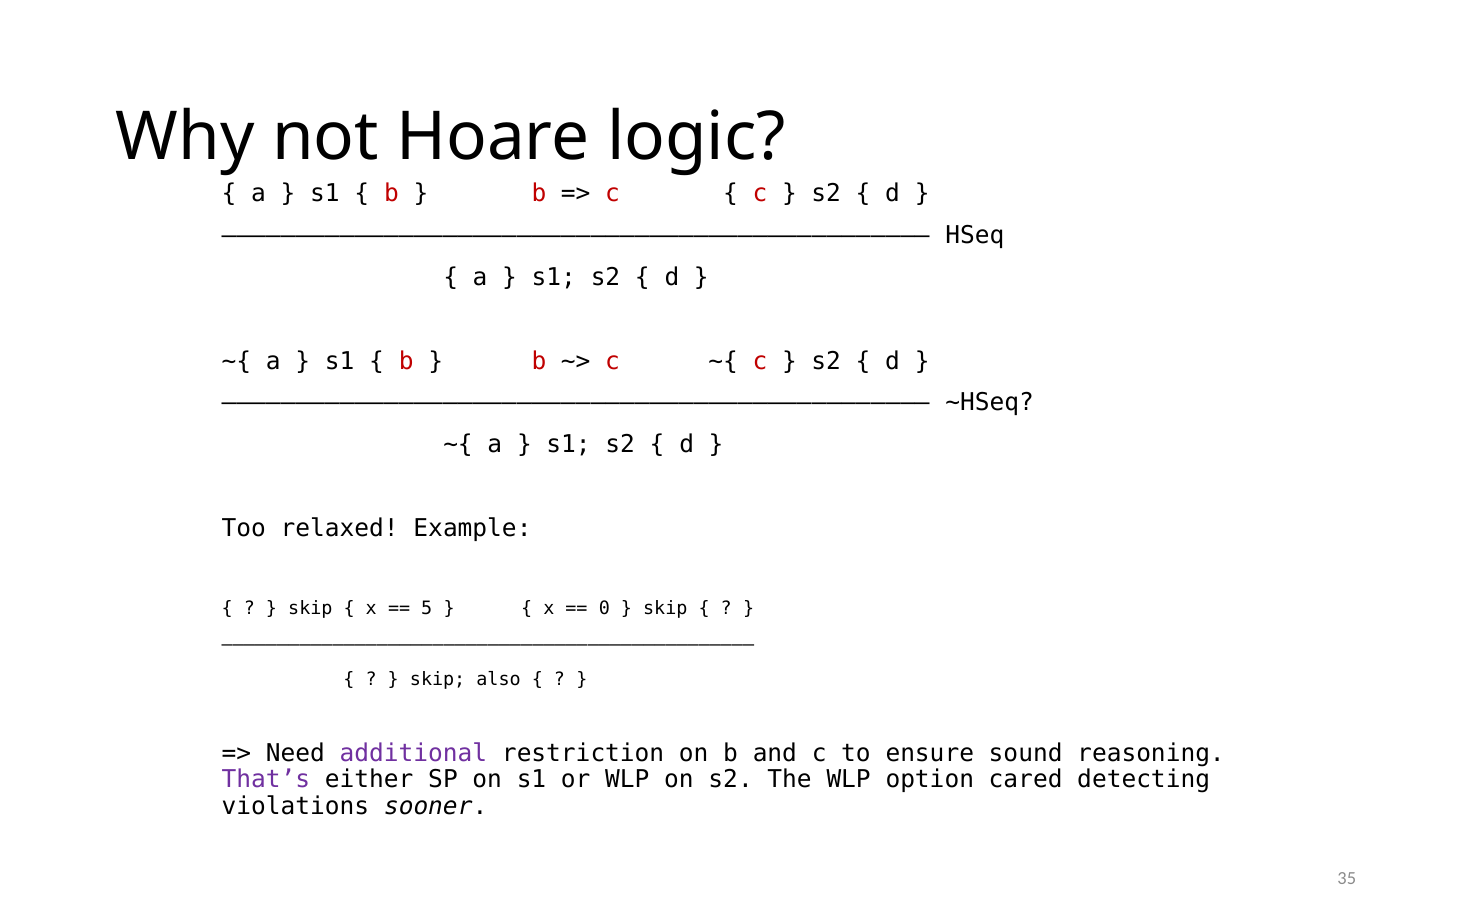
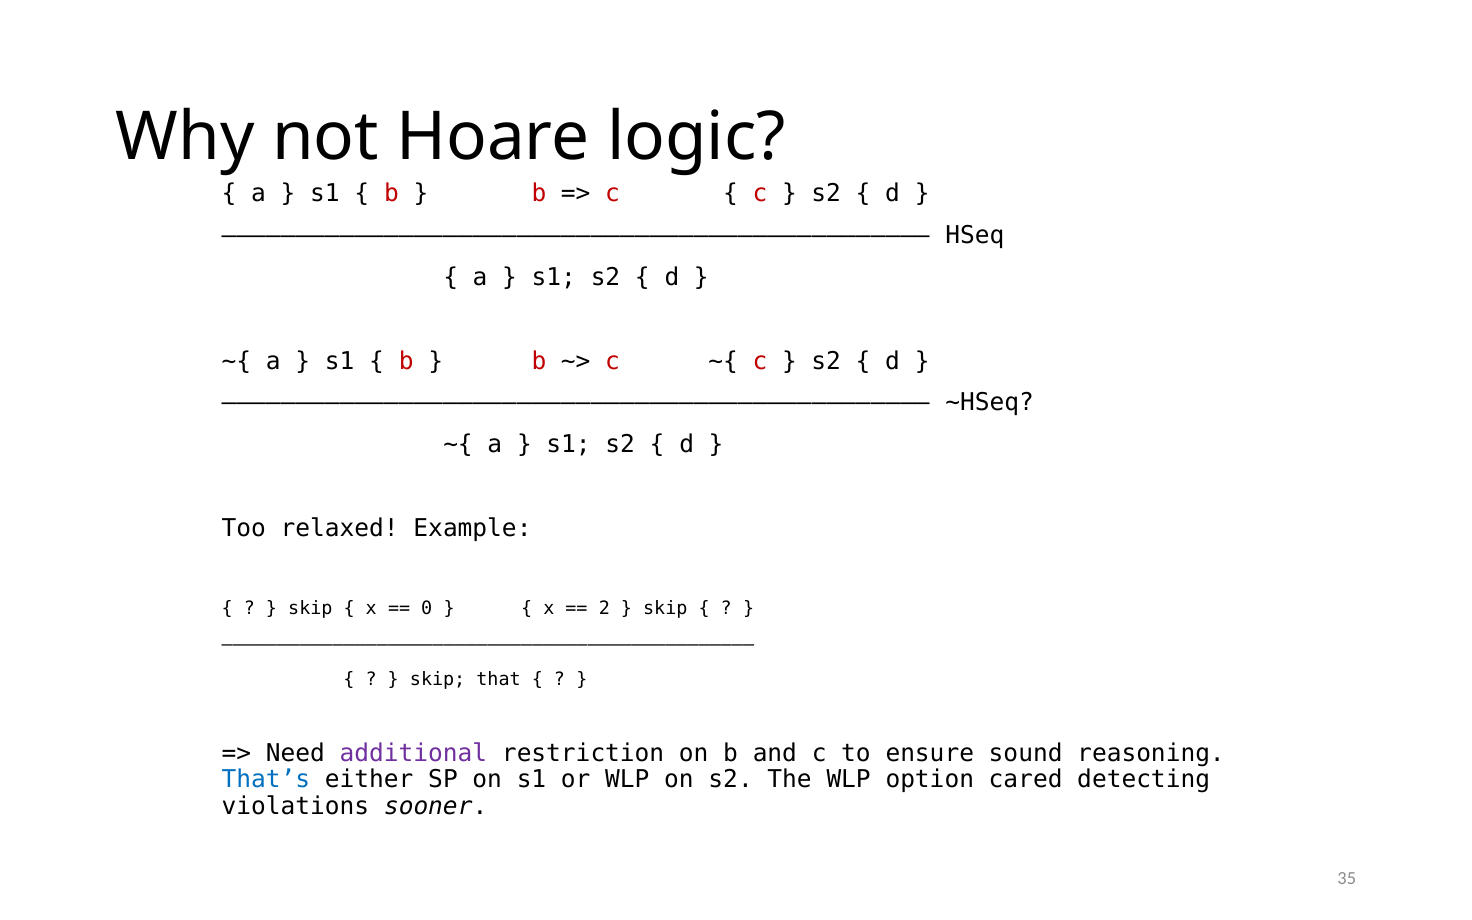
5: 5 -> 0
0: 0 -> 2
also: also -> that
That’s colour: purple -> blue
